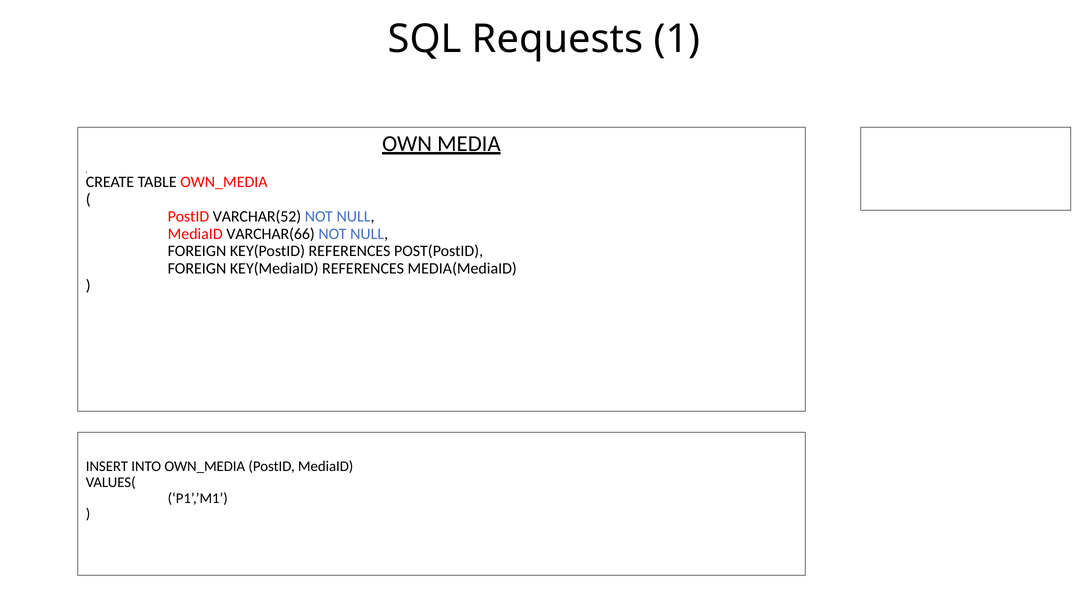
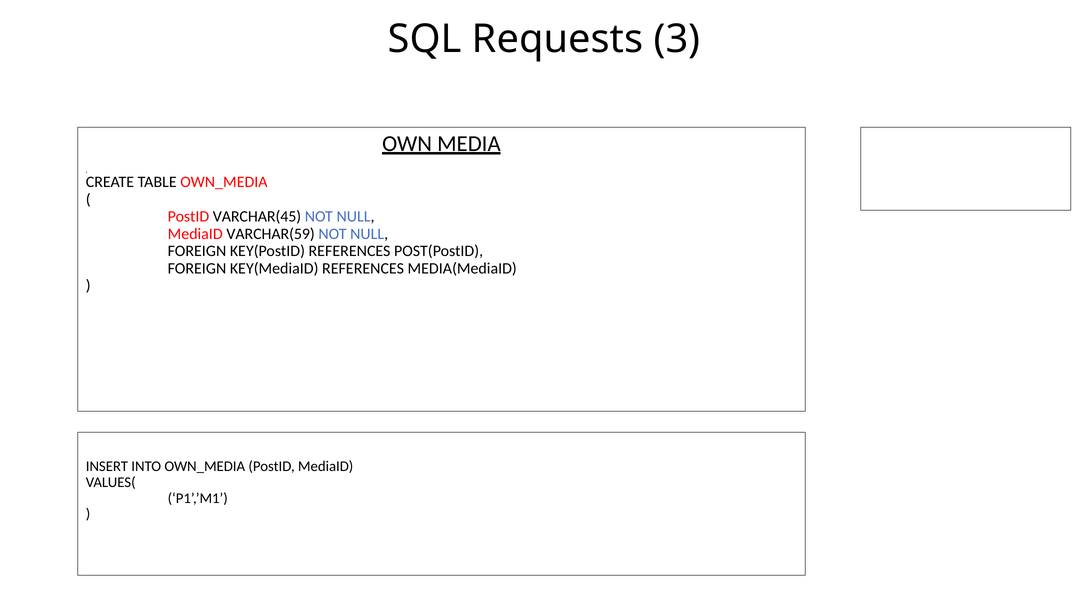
1: 1 -> 3
VARCHAR(52: VARCHAR(52 -> VARCHAR(45
VARCHAR(66: VARCHAR(66 -> VARCHAR(59
